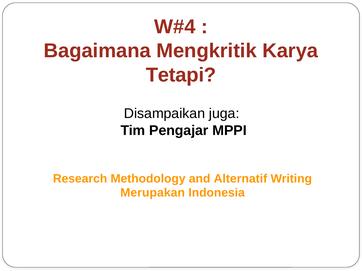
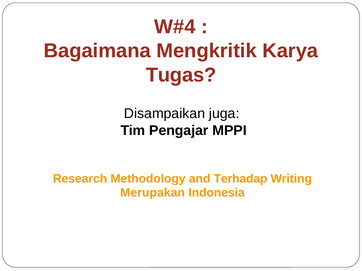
Tetapi: Tetapi -> Tugas
Alternatif: Alternatif -> Terhadap
